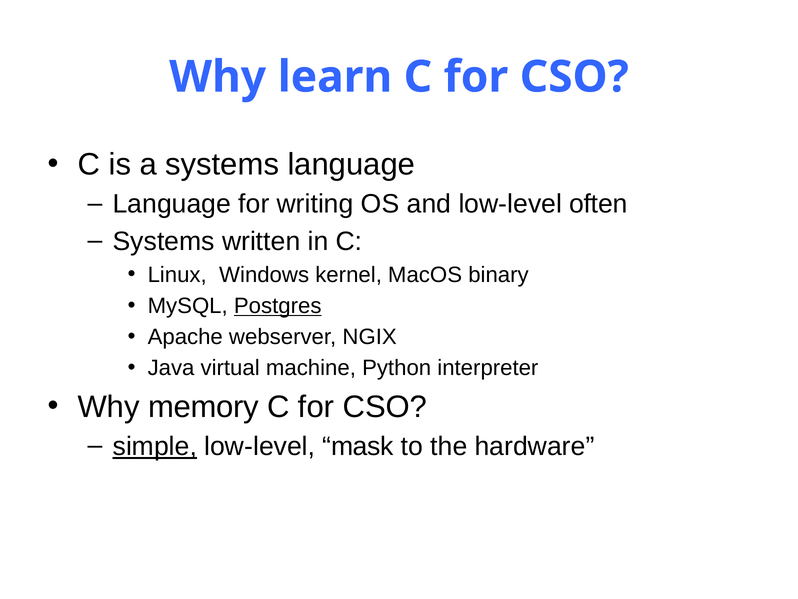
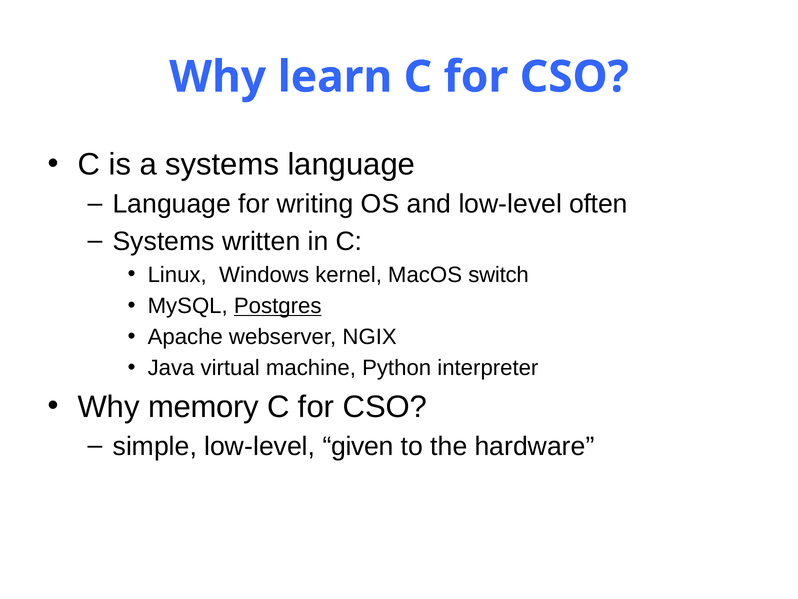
binary: binary -> switch
simple underline: present -> none
mask: mask -> given
